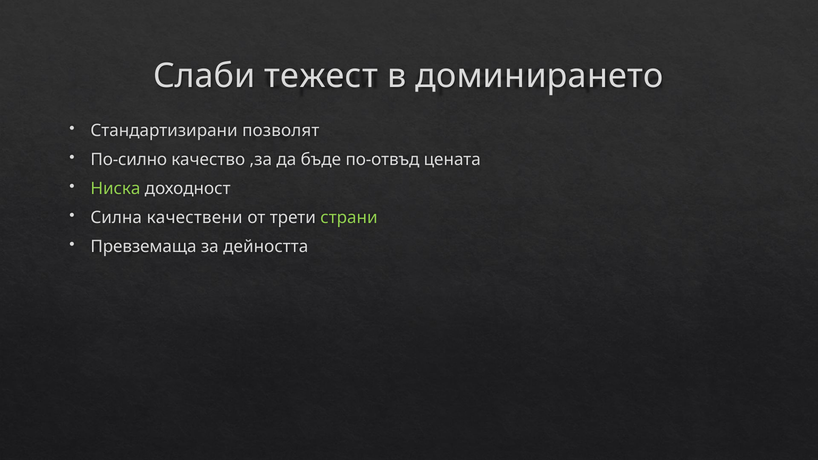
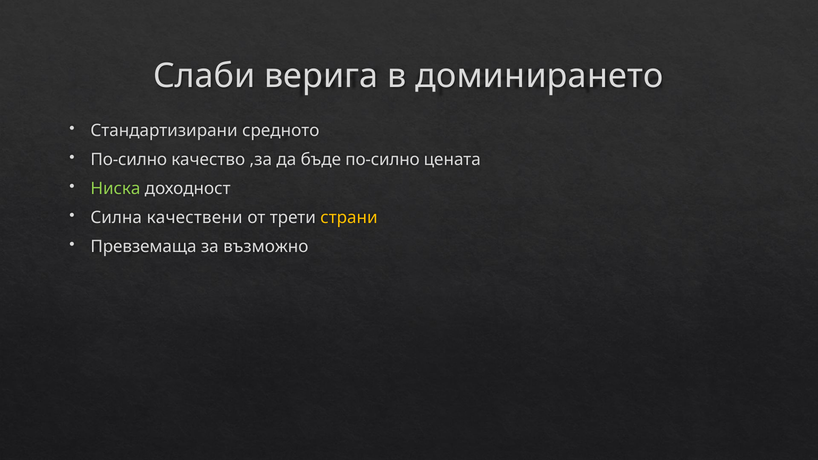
тежест: тежест -> верига
позволят: позволят -> средното
бъде по-отвъд: по-отвъд -> по-силно
страни colour: light green -> yellow
дейността: дейността -> възможно
